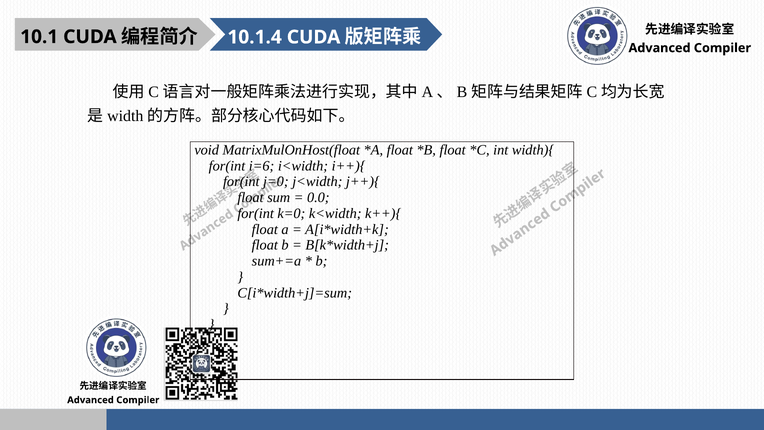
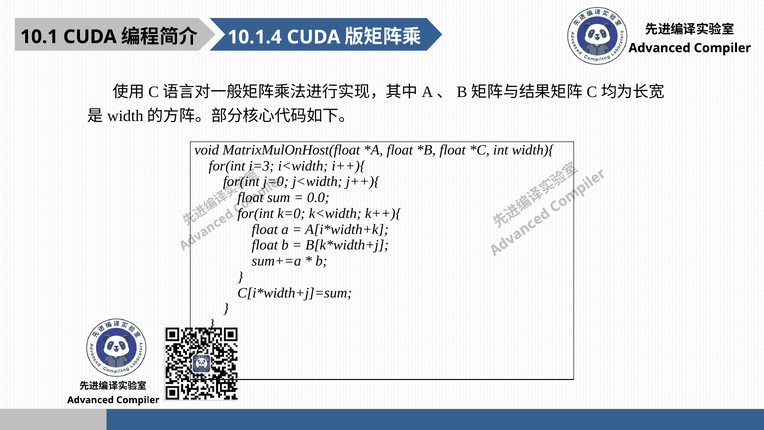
i=6: i=6 -> i=3
